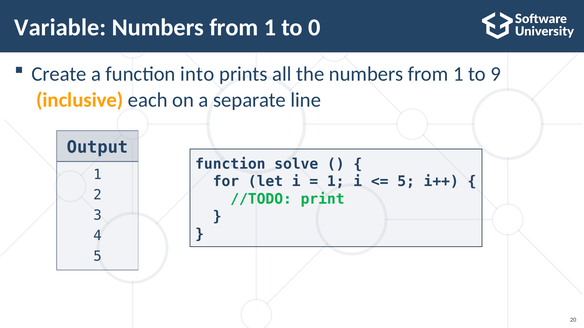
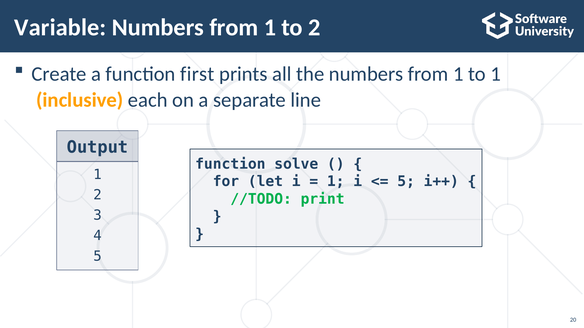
to 0: 0 -> 2
into: into -> first
to 9: 9 -> 1
